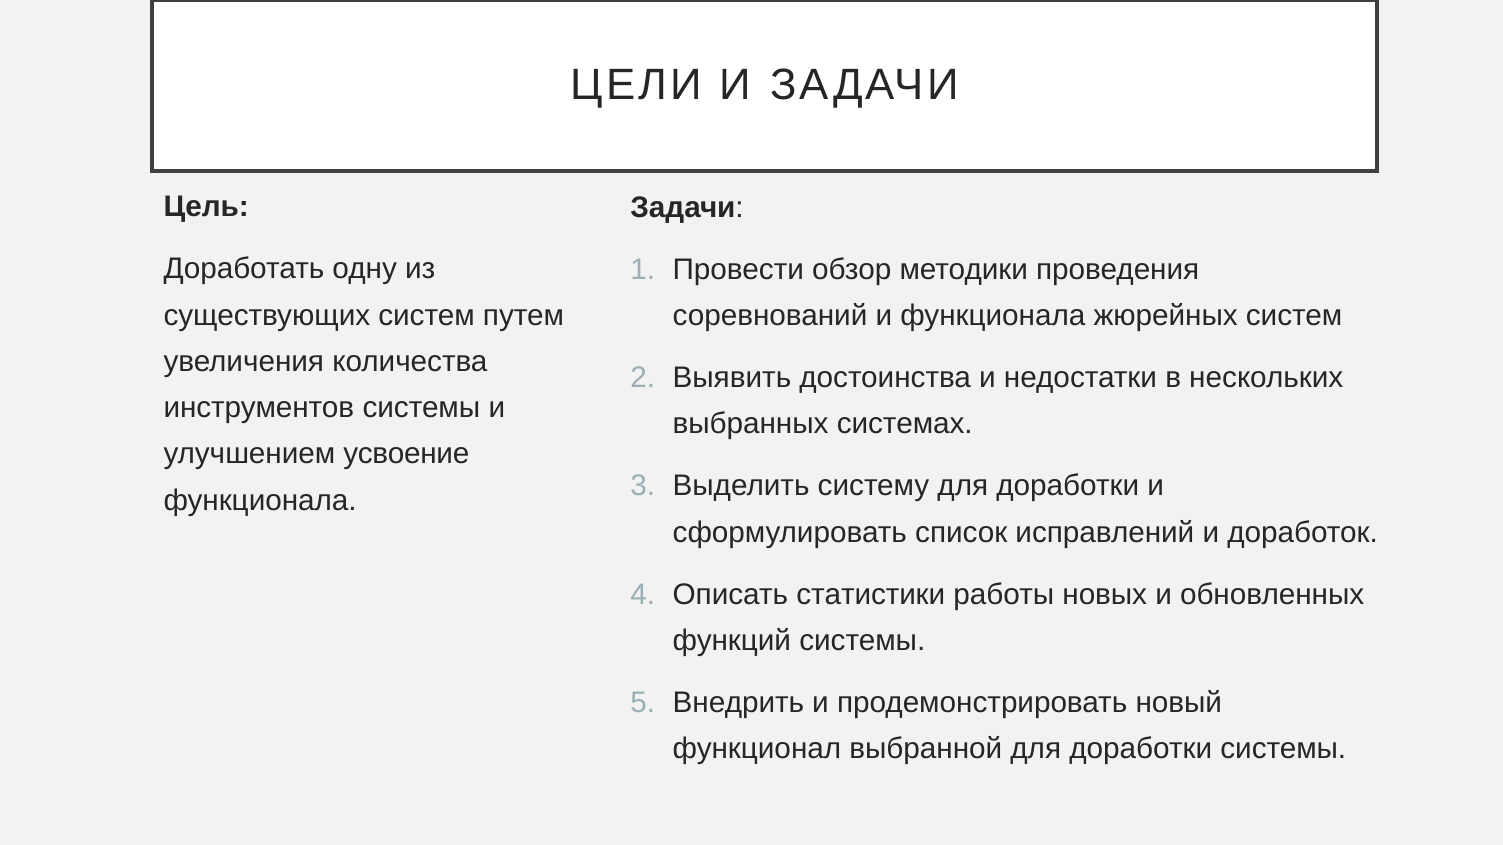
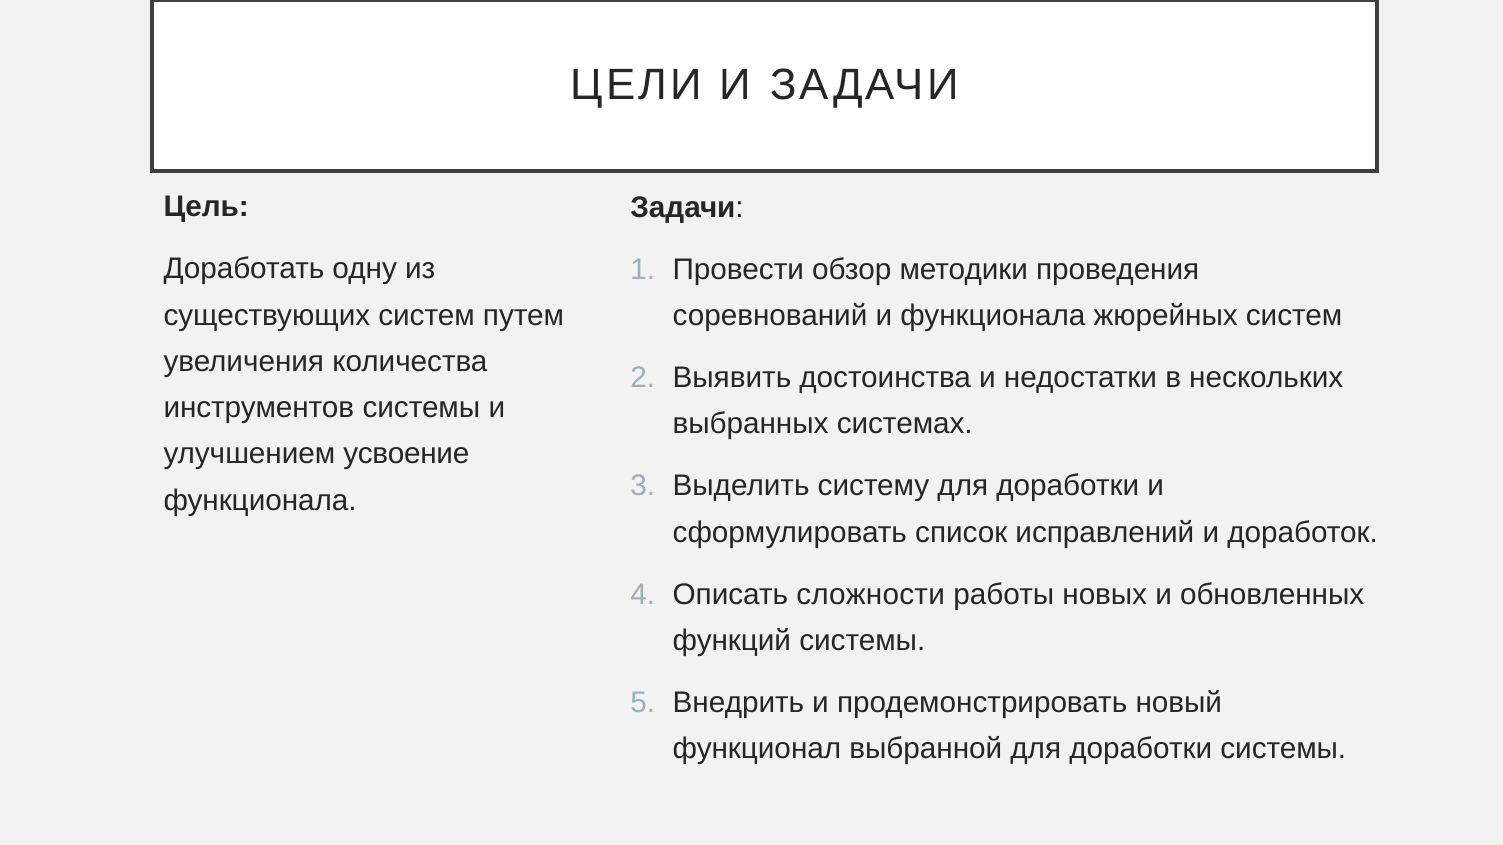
статистики: статистики -> сложности
